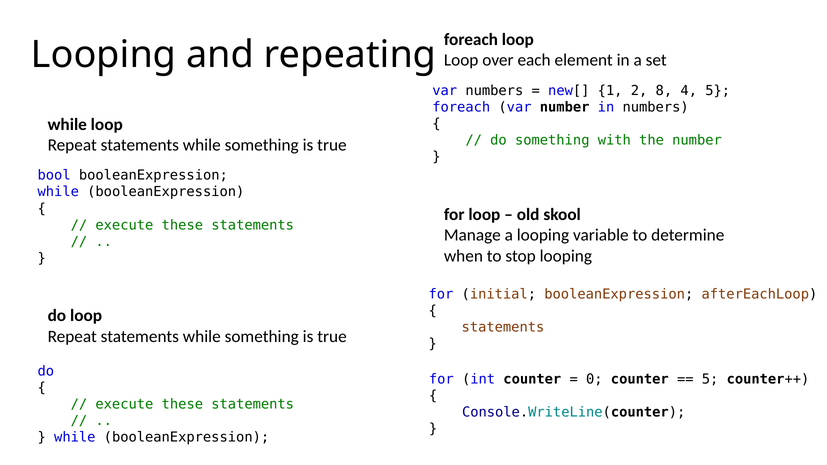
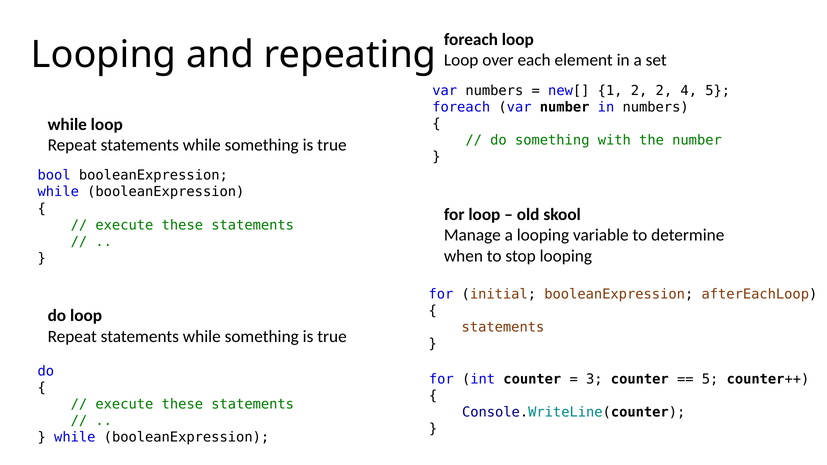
2 8: 8 -> 2
0: 0 -> 3
